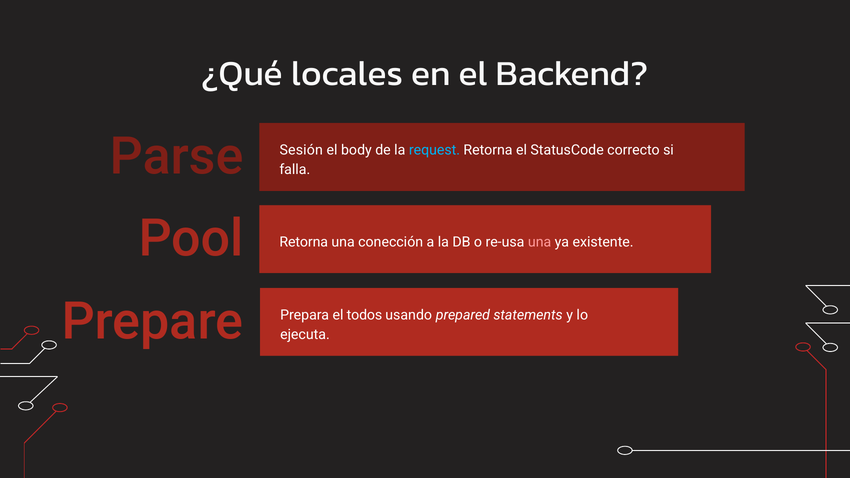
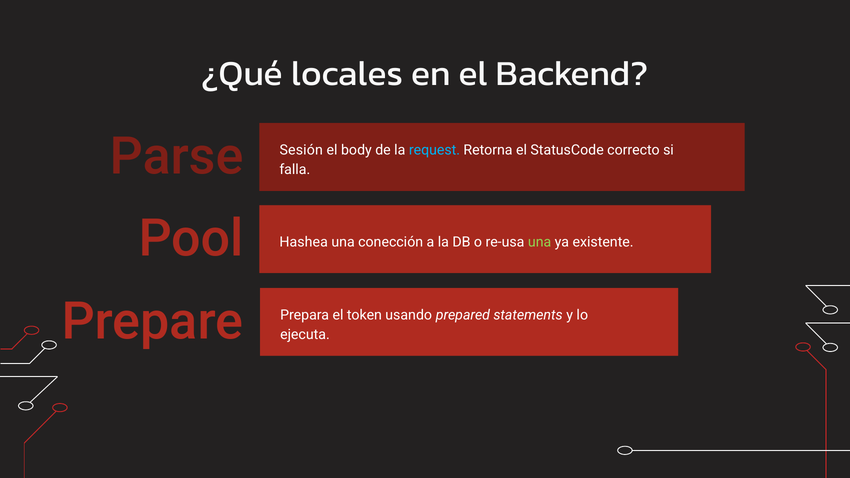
Pool Retorna: Retorna -> Hashea
una at (540, 242) colour: pink -> light green
todos: todos -> token
